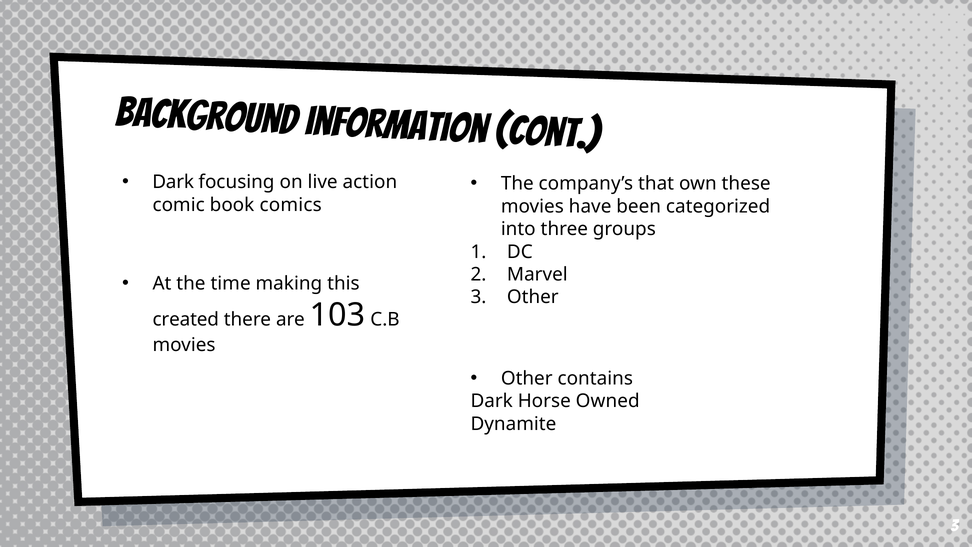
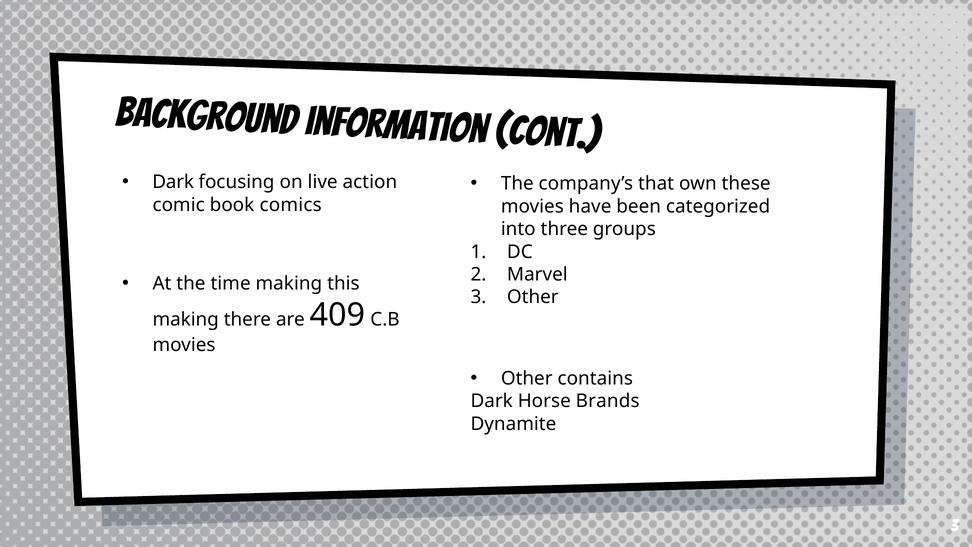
created at (186, 320): created -> making
103: 103 -> 409
Owned: Owned -> Brands
